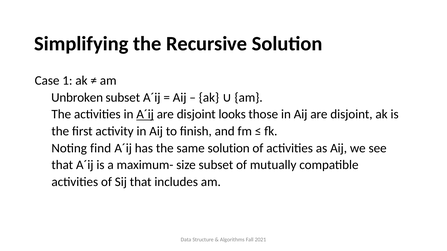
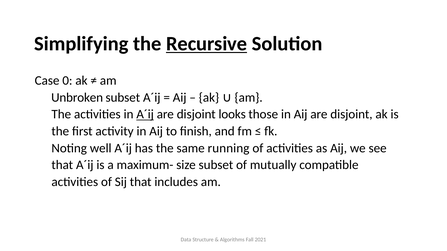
Recursive underline: none -> present
1: 1 -> 0
find: find -> well
same solution: solution -> running
